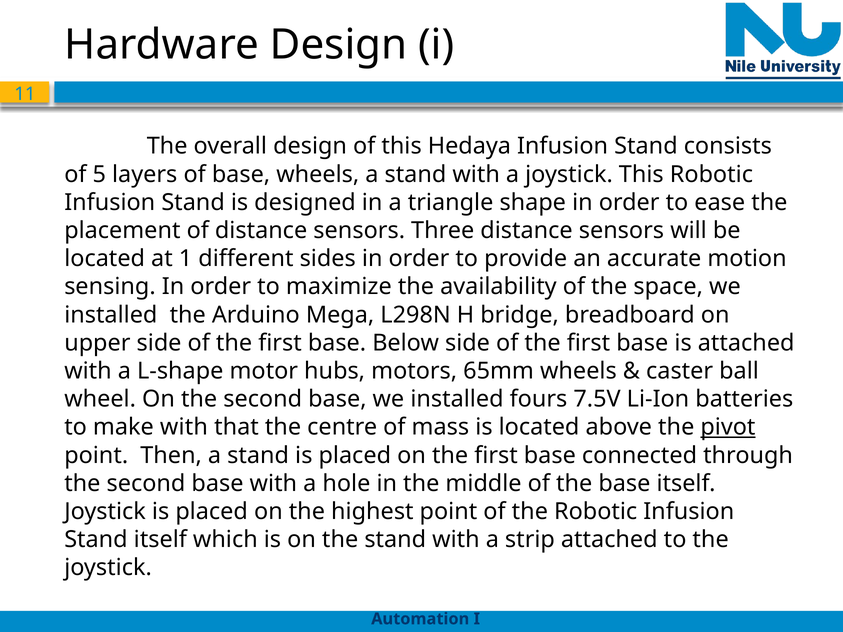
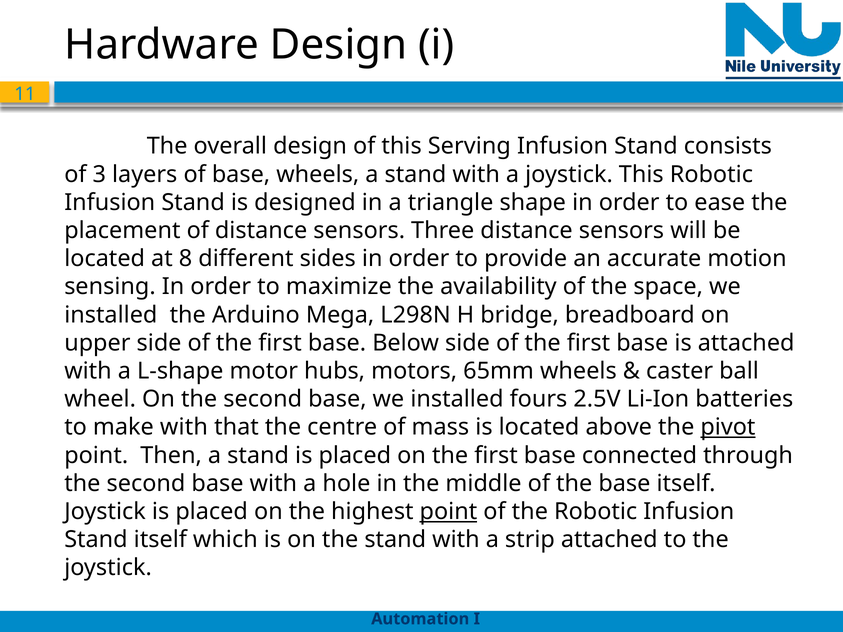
Hedaya: Hedaya -> Serving
5: 5 -> 3
1: 1 -> 8
7.5V: 7.5V -> 2.5V
point at (448, 512) underline: none -> present
